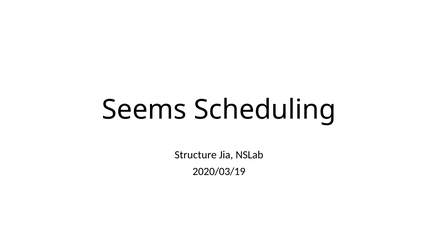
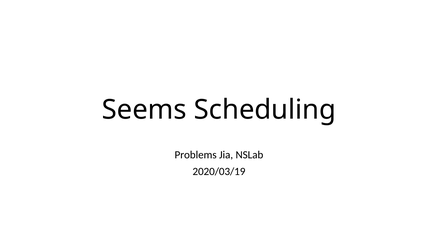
Structure: Structure -> Problems
